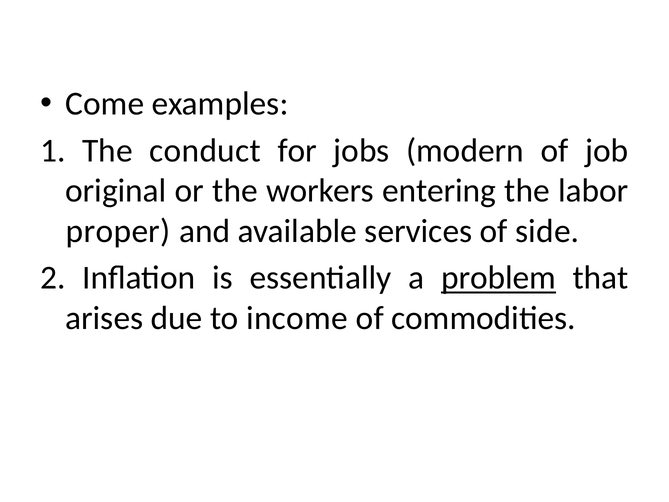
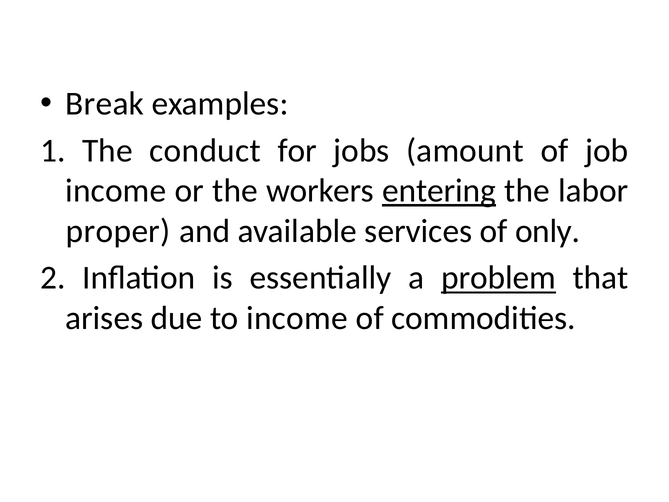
Come: Come -> Break
modern: modern -> amount
original at (116, 191): original -> income
entering underline: none -> present
side: side -> only
